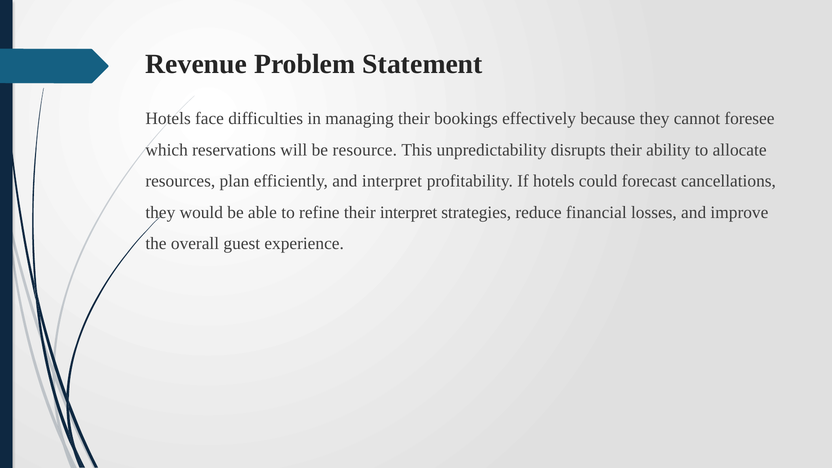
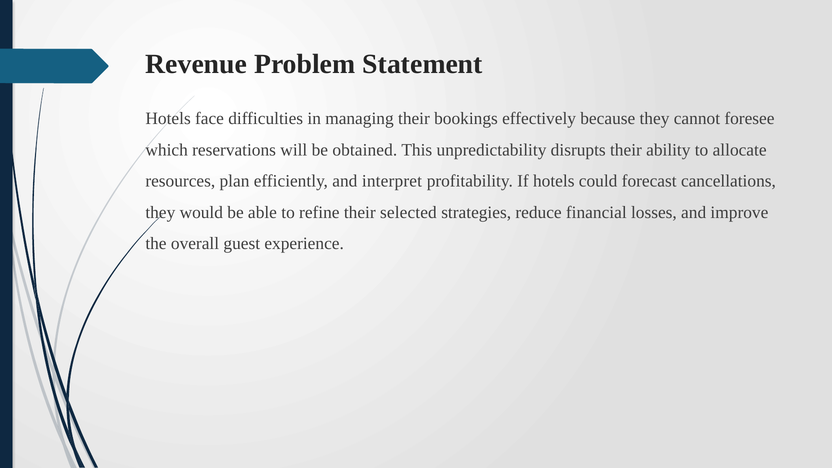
resource: resource -> obtained
their interpret: interpret -> selected
